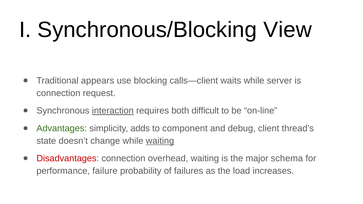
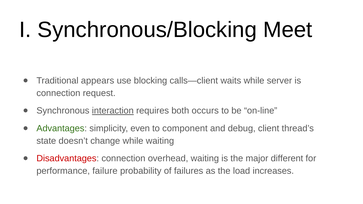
View: View -> Meet
difficult: difficult -> occurs
adds: adds -> even
waiting at (160, 141) underline: present -> none
schema: schema -> different
